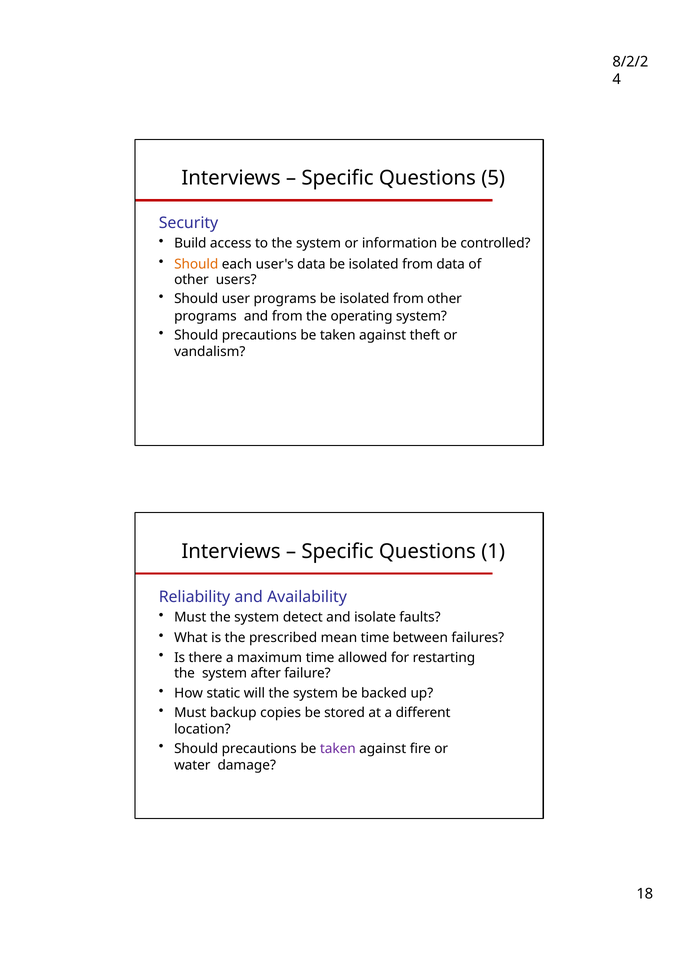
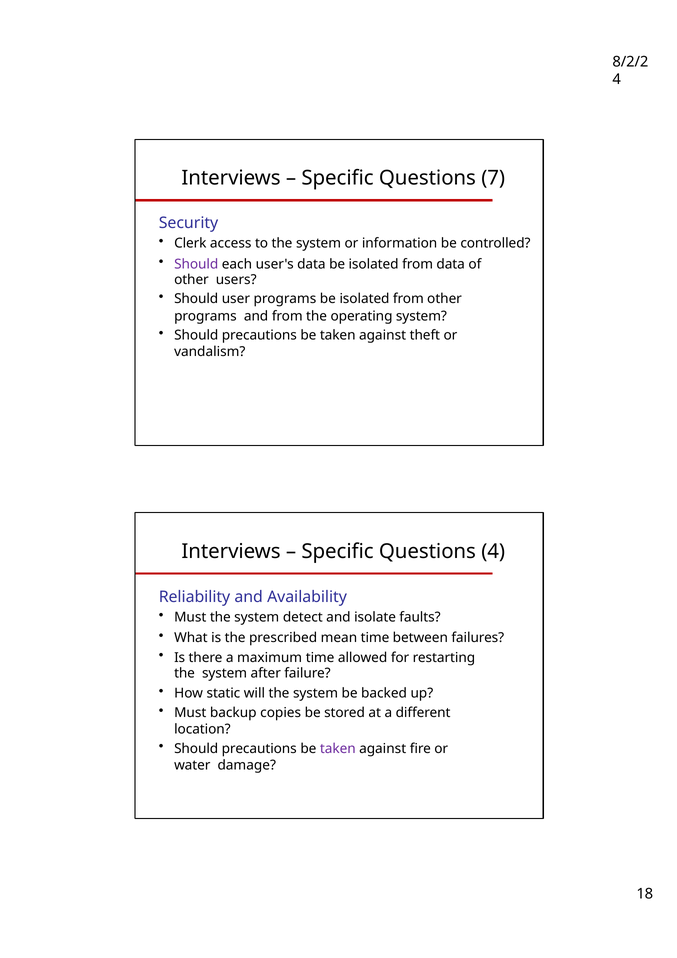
5: 5 -> 7
Build: Build -> Clerk
Should at (196, 264) colour: orange -> purple
Questions 1: 1 -> 4
